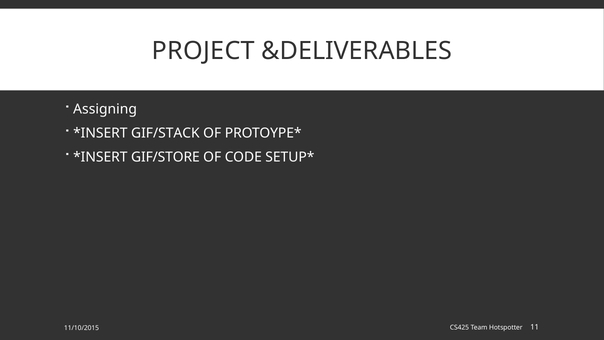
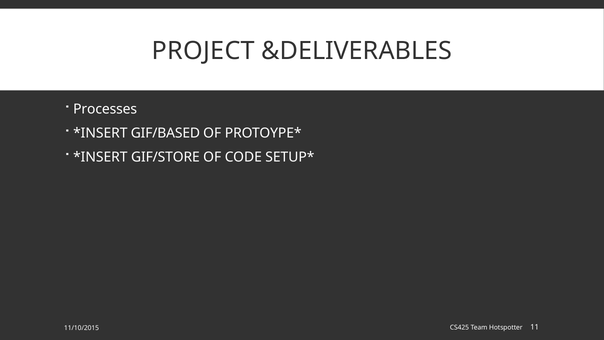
Assigning: Assigning -> Processes
GIF/STACK: GIF/STACK -> GIF/BASED
